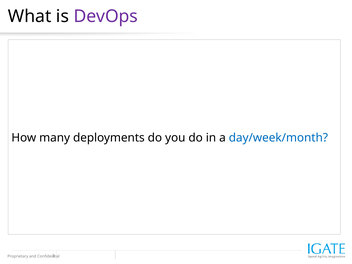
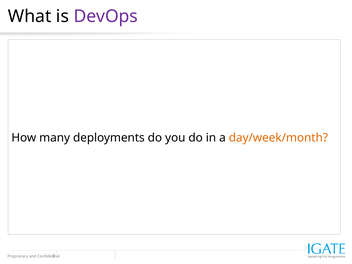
day/week/month colour: blue -> orange
